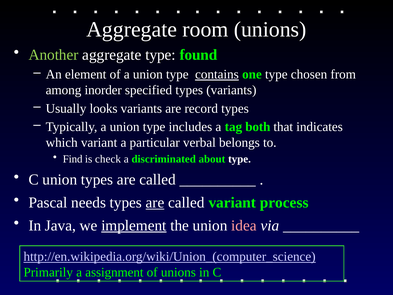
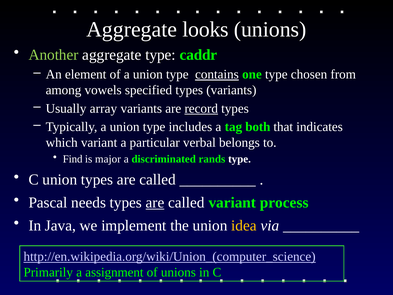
room: room -> looks
found: found -> caddr
inorder: inorder -> vowels
looks: looks -> array
record underline: none -> present
check: check -> major
about: about -> rands
implement underline: present -> none
idea colour: pink -> yellow
